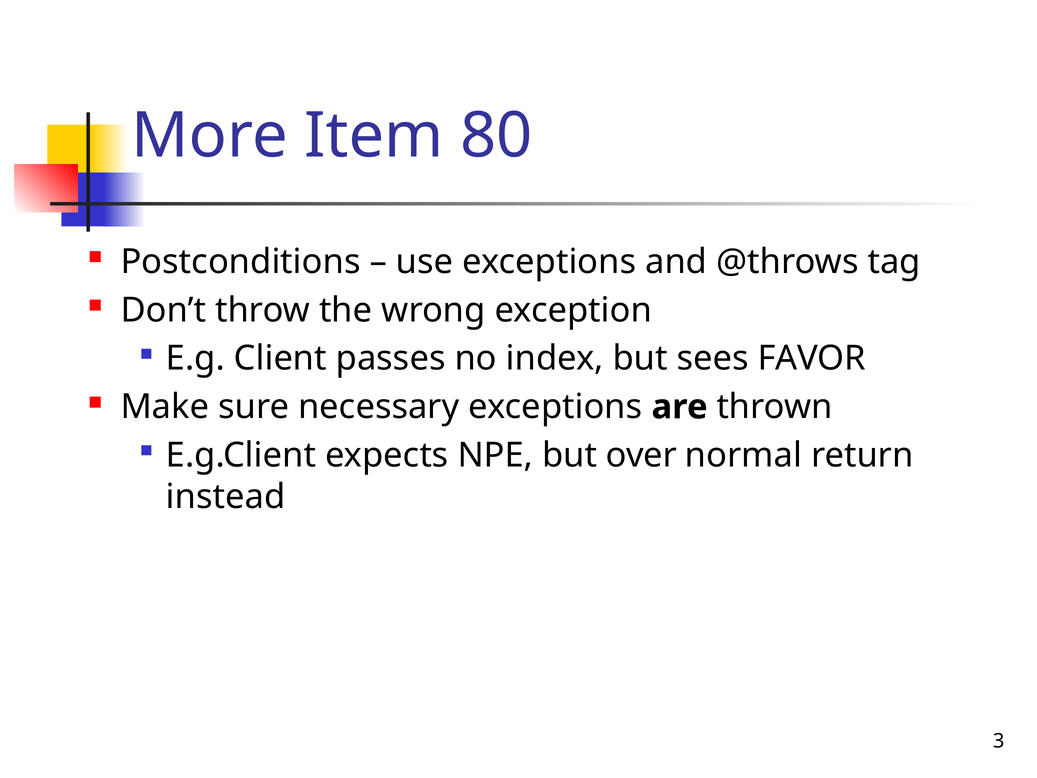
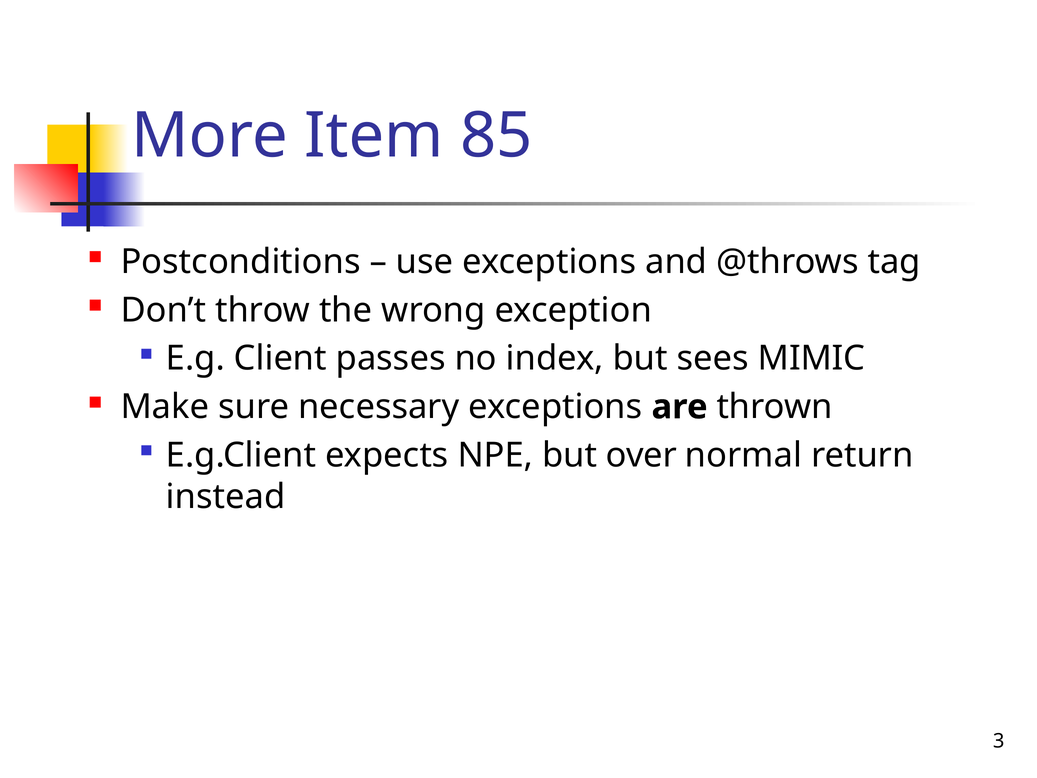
80: 80 -> 85
FAVOR: FAVOR -> MIMIC
